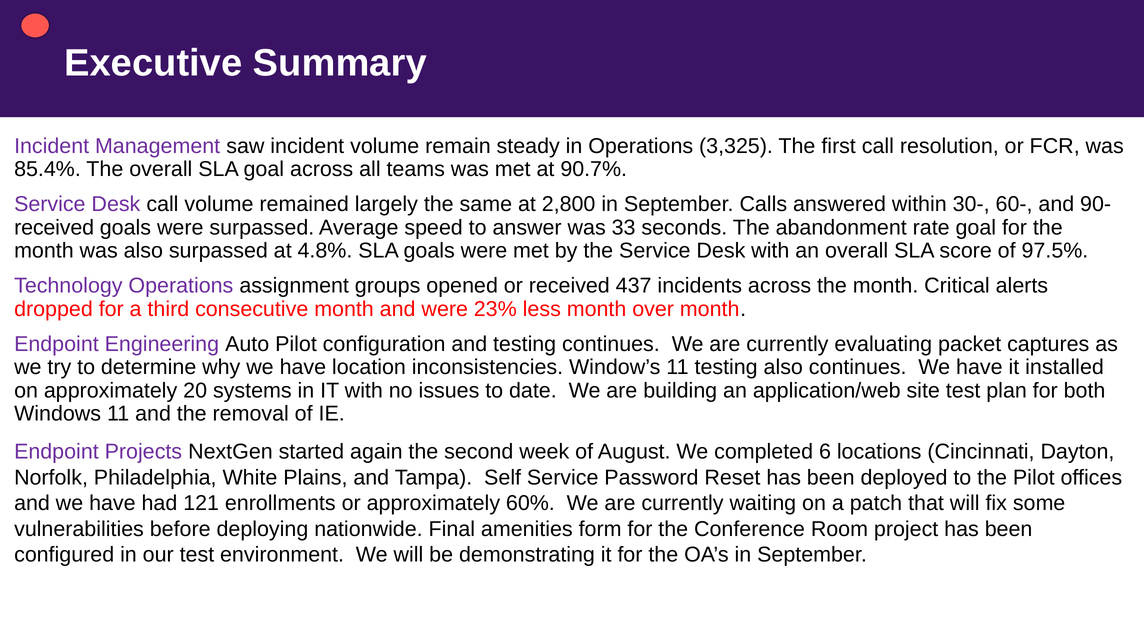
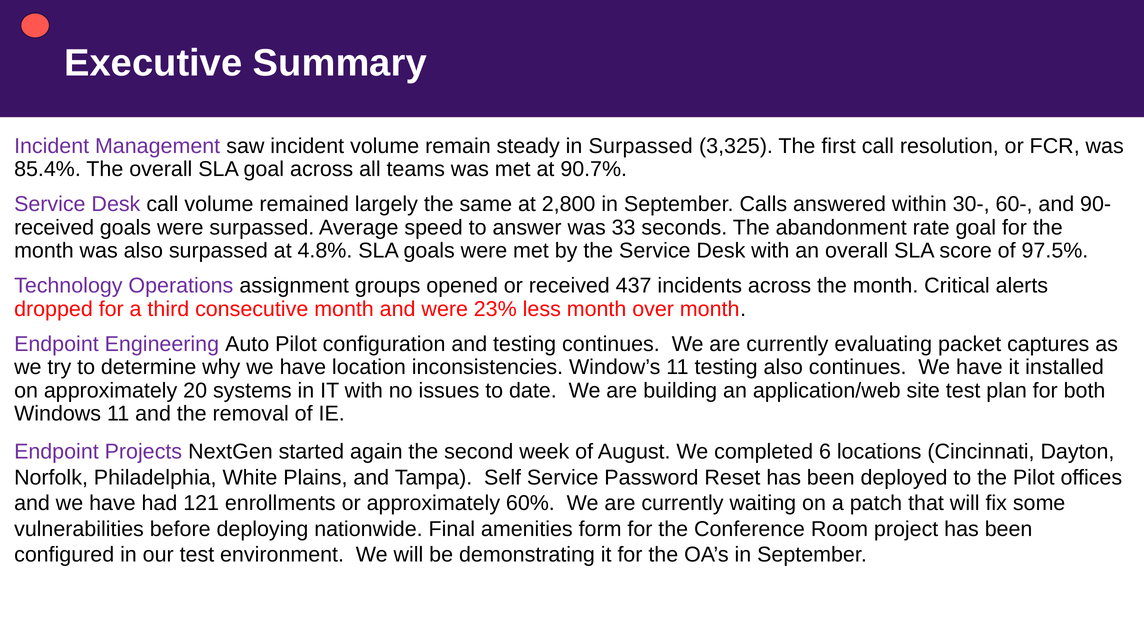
in Operations: Operations -> Surpassed
